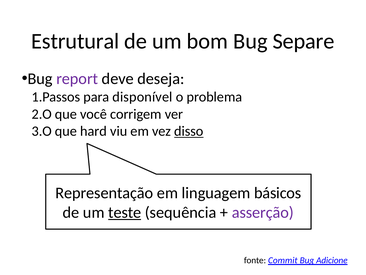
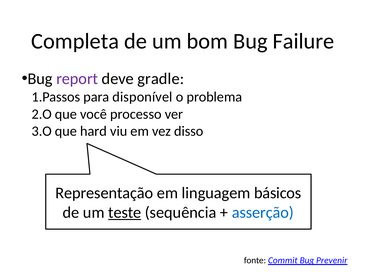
Estrutural: Estrutural -> Completa
Separe: Separe -> Failure
deseja: deseja -> gradle
corrigem: corrigem -> processo
disso underline: present -> none
asserção colour: purple -> blue
Adicione: Adicione -> Prevenir
